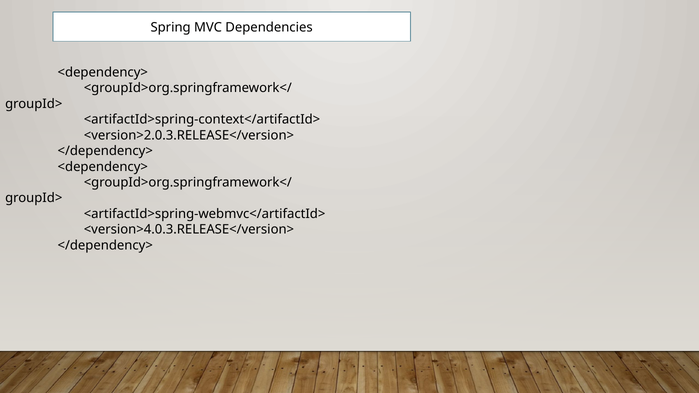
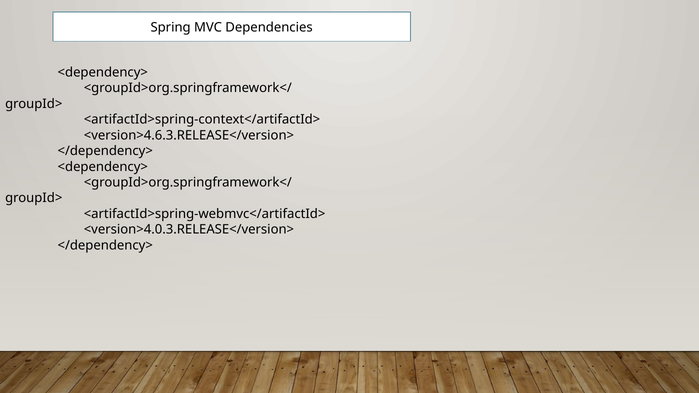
<version>2.0.3.RELEASE</version>: <version>2.0.3.RELEASE</version> -> <version>4.6.3.RELEASE</version>
